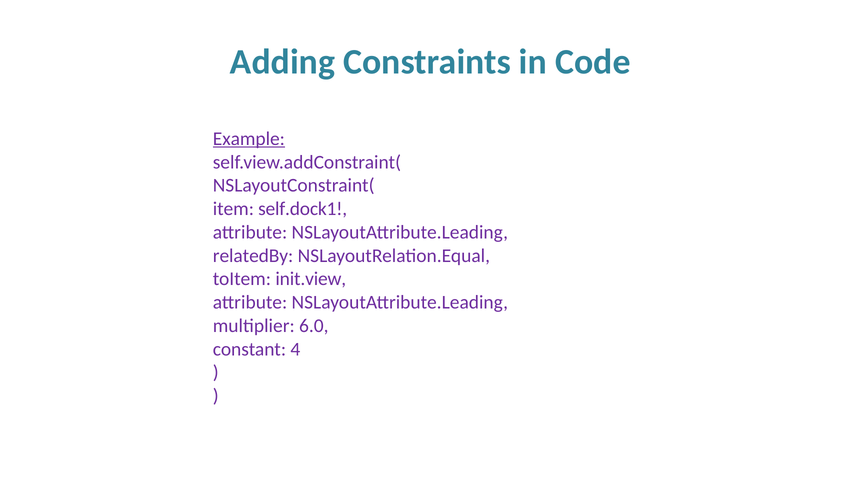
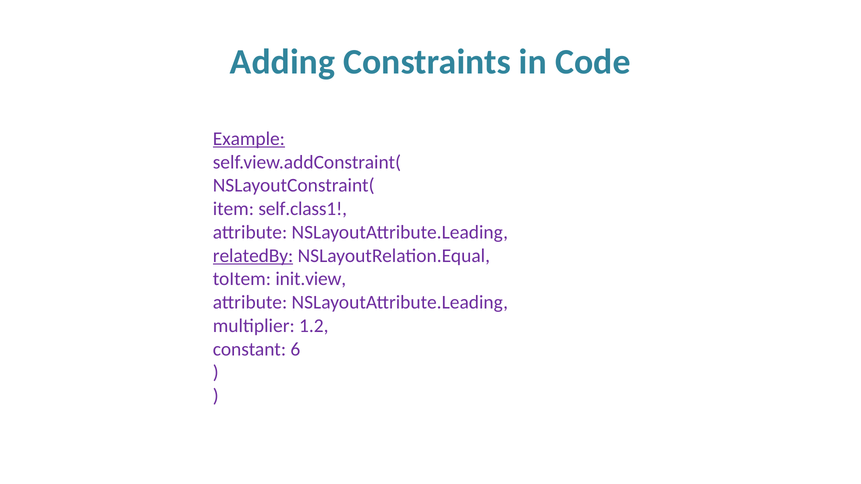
self.dock1: self.dock1 -> self.class1
relatedBy underline: none -> present
6.0: 6.0 -> 1.2
4: 4 -> 6
